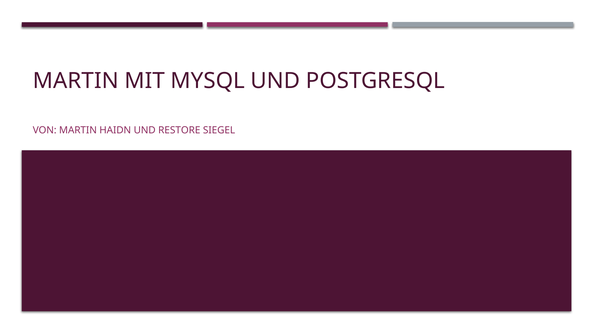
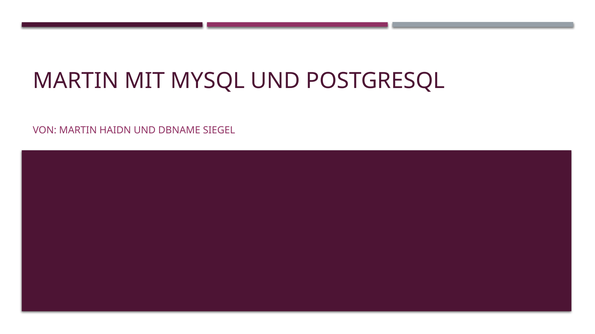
RESTORE: RESTORE -> DBNAME
